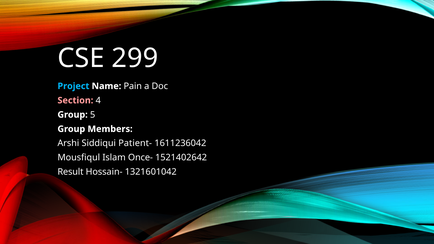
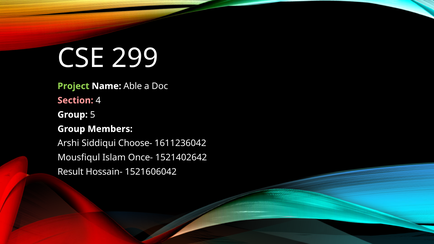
Project colour: light blue -> light green
Pain: Pain -> Able
Patient-: Patient- -> Choose-
1321601042: 1321601042 -> 1521606042
